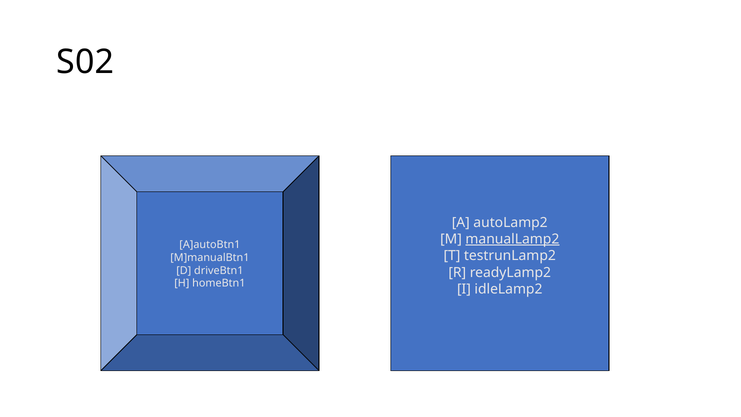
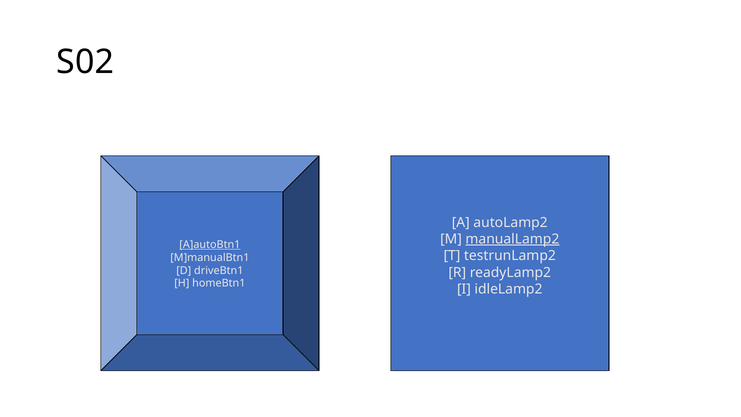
A]autoBtn1 underline: none -> present
